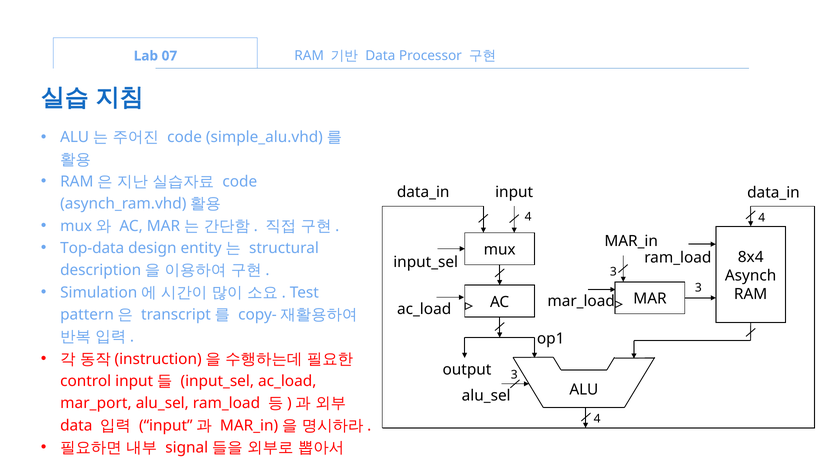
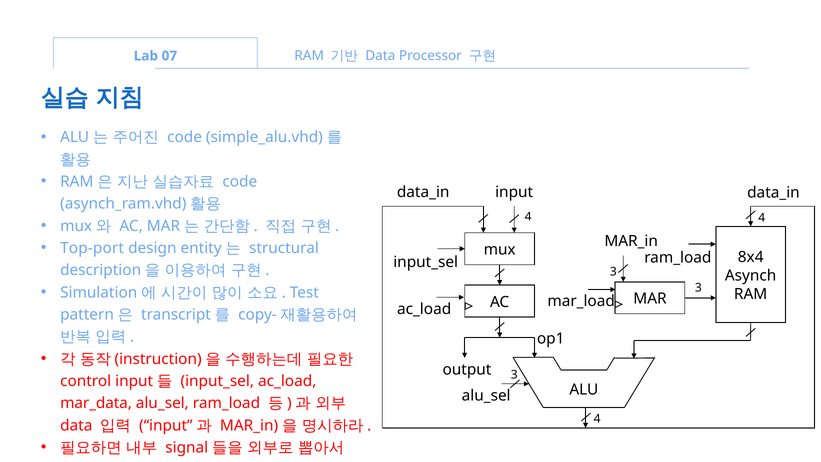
Top-data: Top-data -> Top-port
mar_port: mar_port -> mar_data
